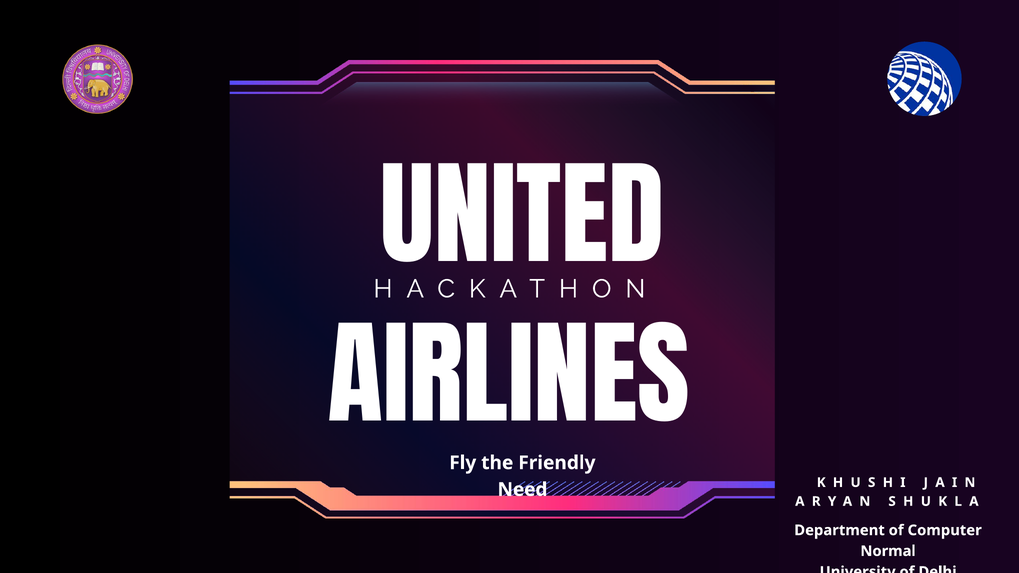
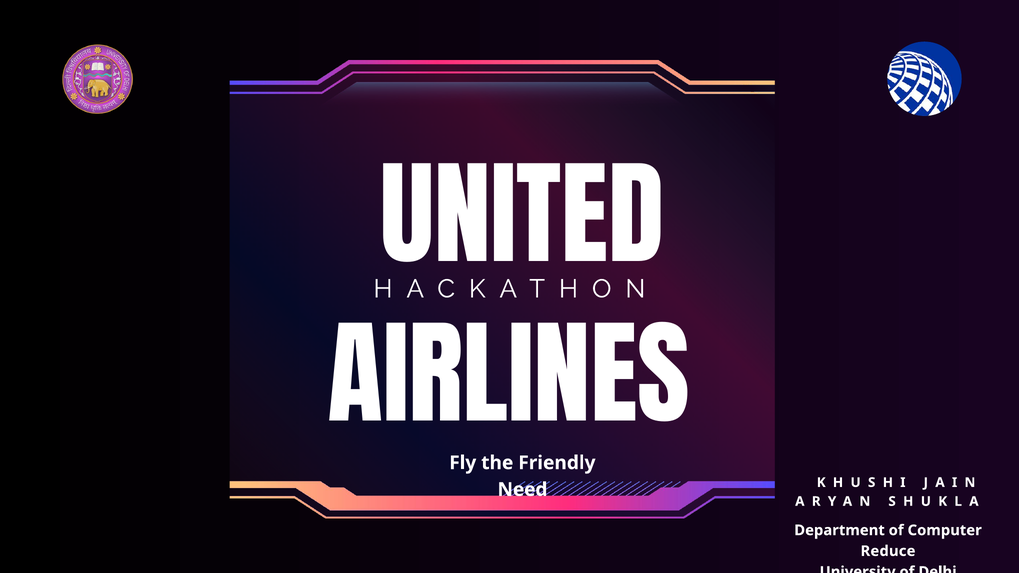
Normal: Normal -> Reduce
